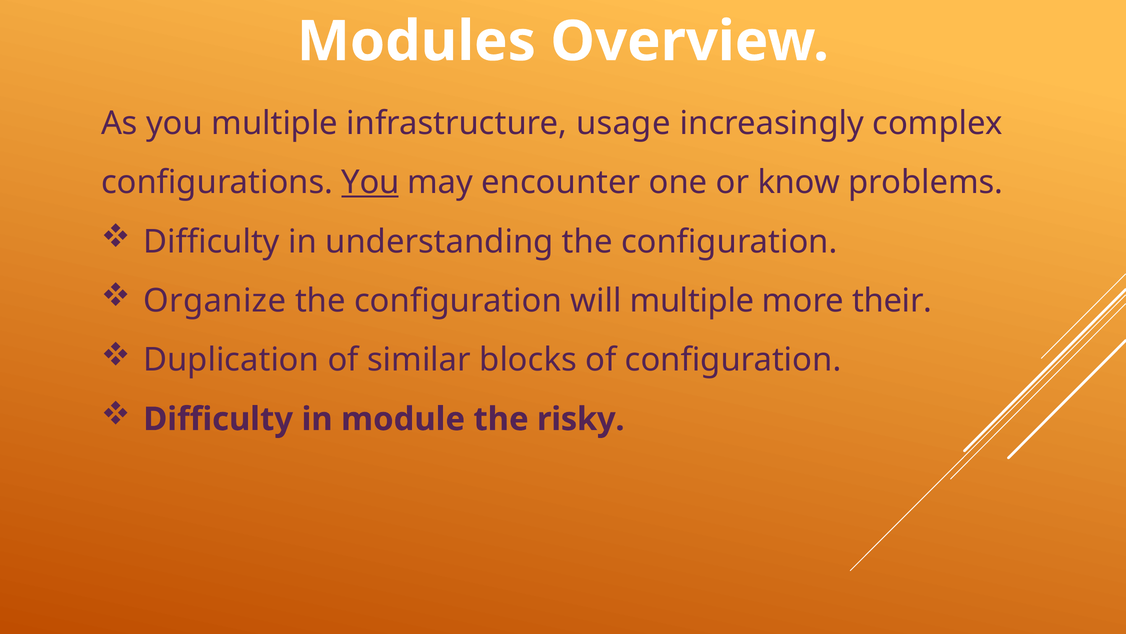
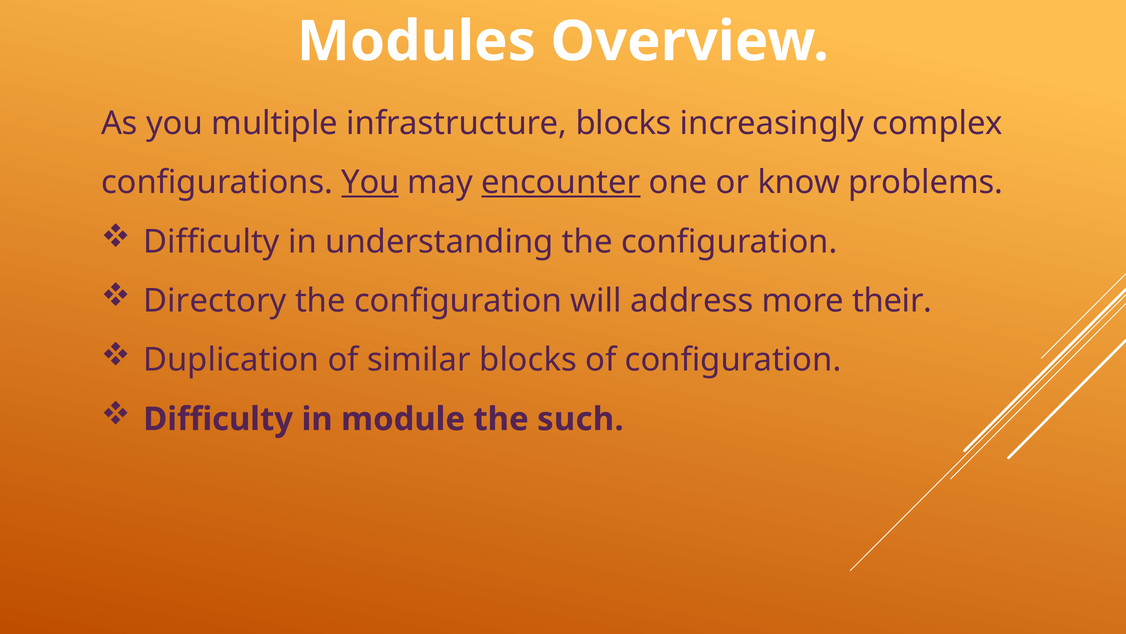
infrastructure usage: usage -> blocks
encounter underline: none -> present
Organize: Organize -> Directory
will multiple: multiple -> address
risky: risky -> such
